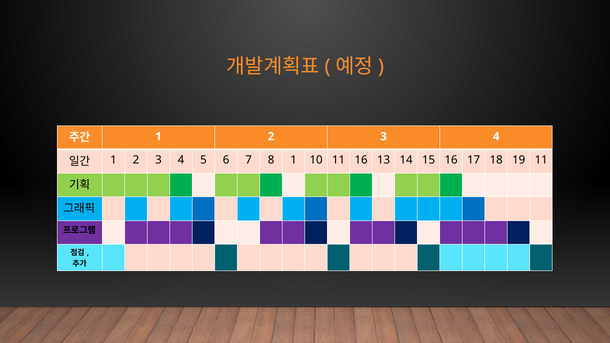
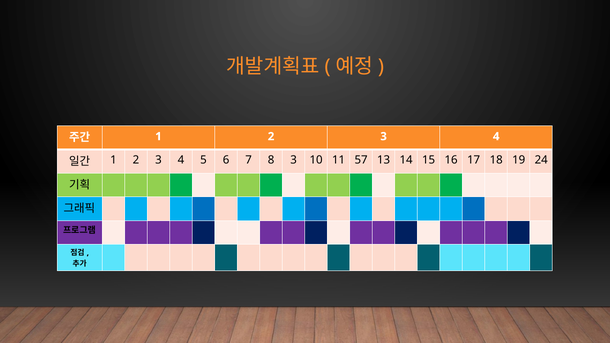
8 1: 1 -> 3
11 16: 16 -> 57
19 11: 11 -> 24
